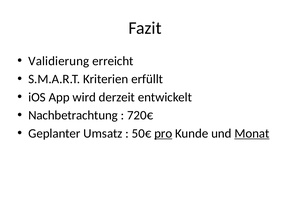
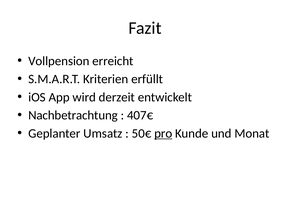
Validierung: Validierung -> Vollpension
720€: 720€ -> 407€
Monat underline: present -> none
